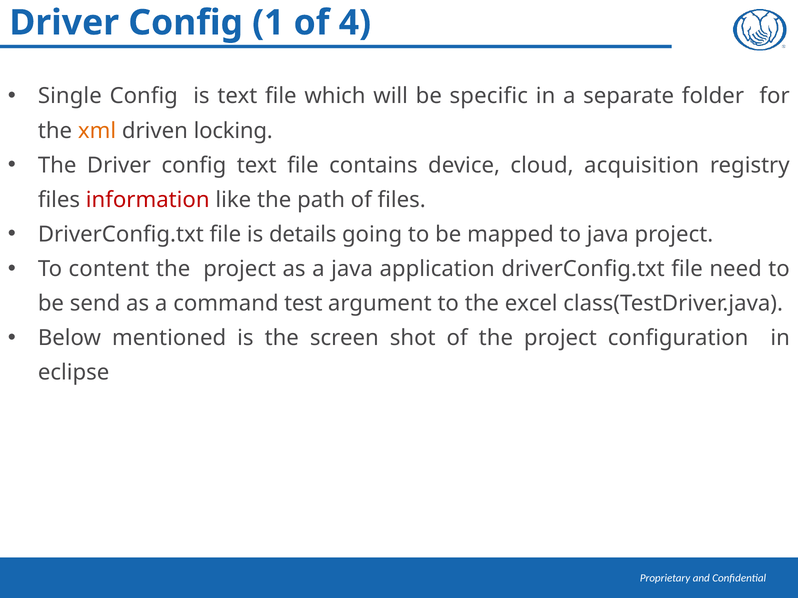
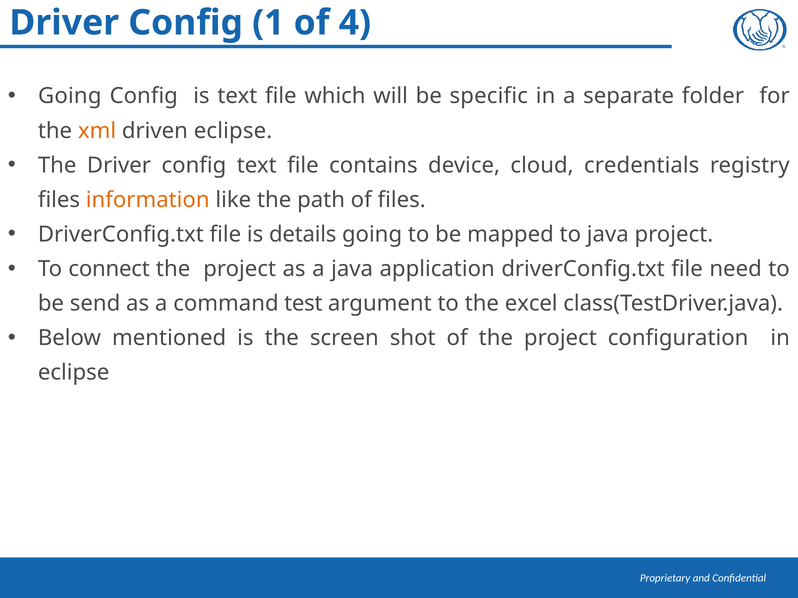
Single at (70, 96): Single -> Going
driven locking: locking -> eclipse
acquisition: acquisition -> credentials
information colour: red -> orange
content: content -> connect
